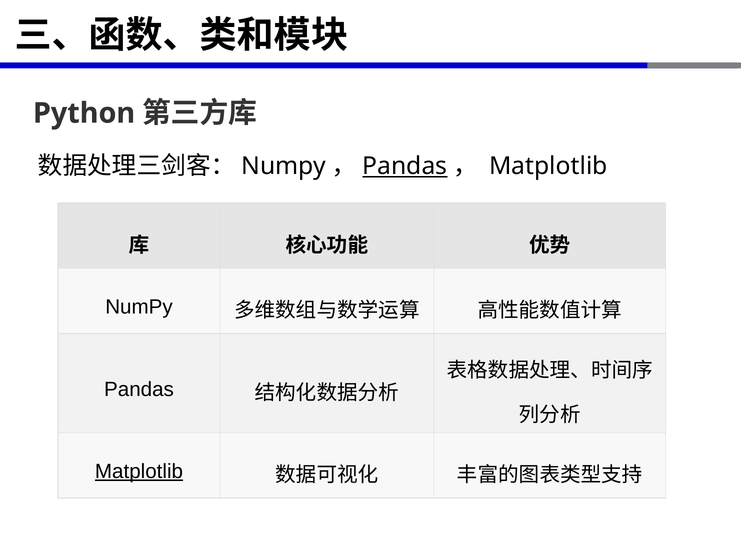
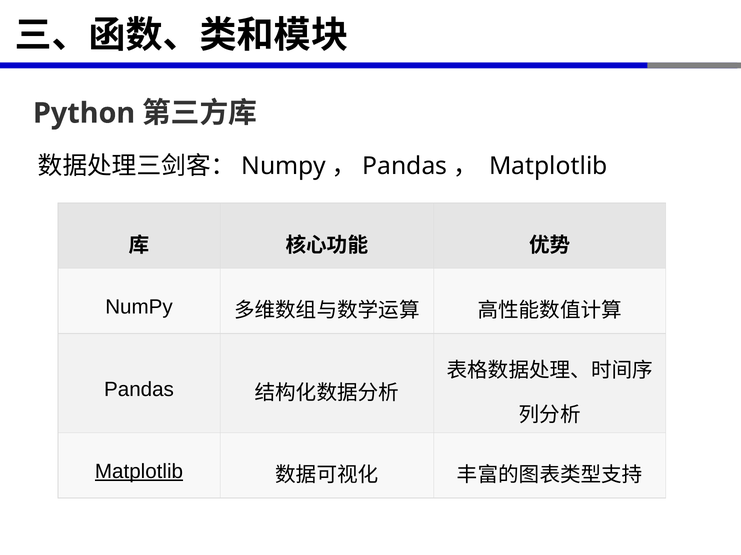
Pandas at (405, 166) underline: present -> none
